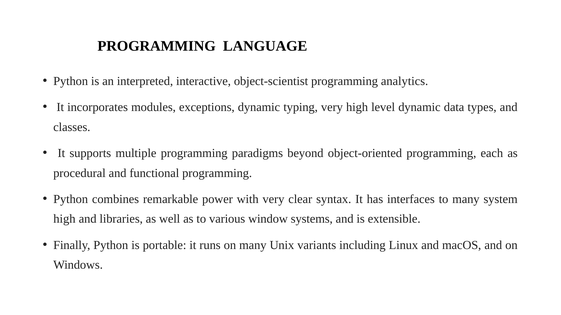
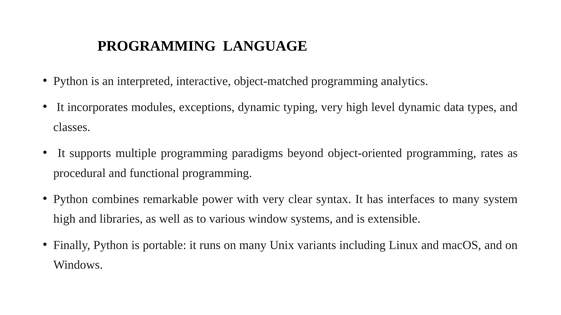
object-scientist: object-scientist -> object-matched
each: each -> rates
